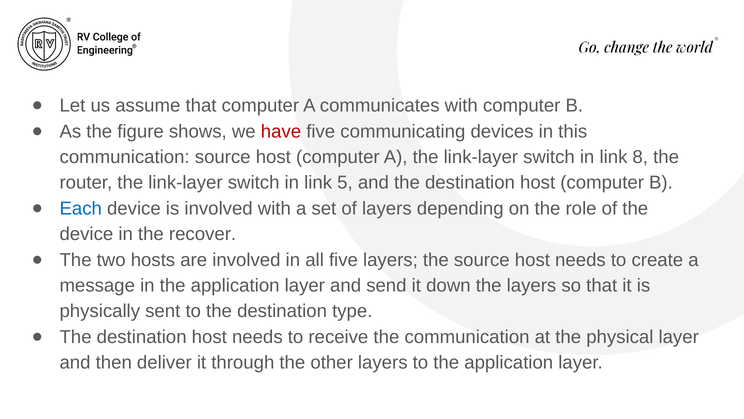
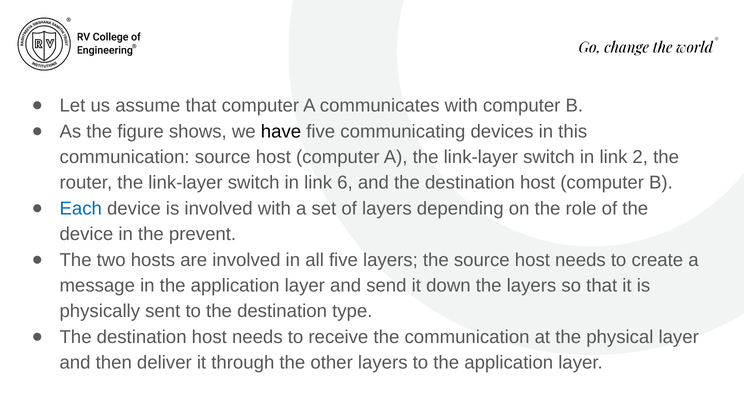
have colour: red -> black
8: 8 -> 2
5: 5 -> 6
recover: recover -> prevent
